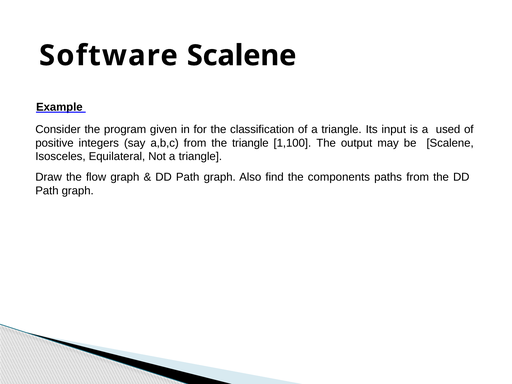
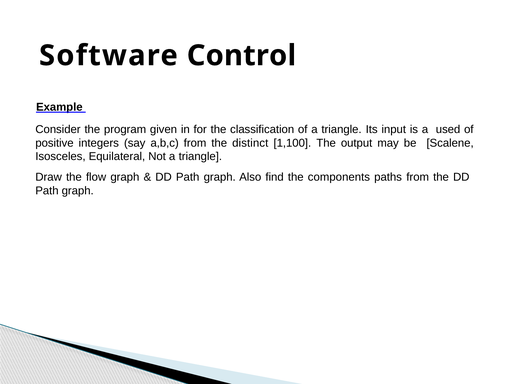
Software Scalene: Scalene -> Control
the triangle: triangle -> distinct
